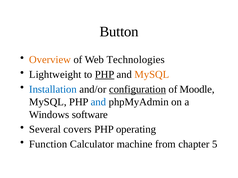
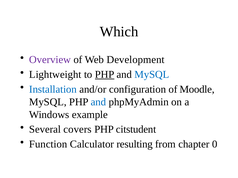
Button: Button -> Which
Overview colour: orange -> purple
Technologies: Technologies -> Development
MySQL at (152, 75) colour: orange -> blue
configuration underline: present -> none
software: software -> example
operating: operating -> citstudent
machine: machine -> resulting
5: 5 -> 0
